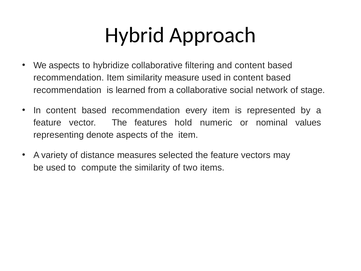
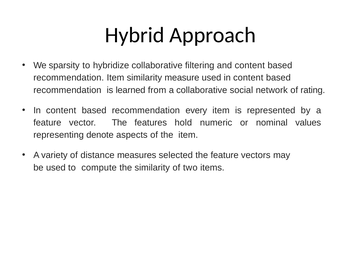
We aspects: aspects -> sparsity
stage: stage -> rating
